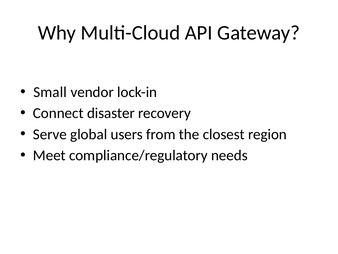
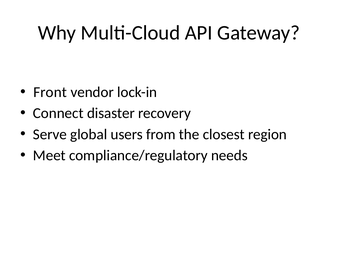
Small: Small -> Front
